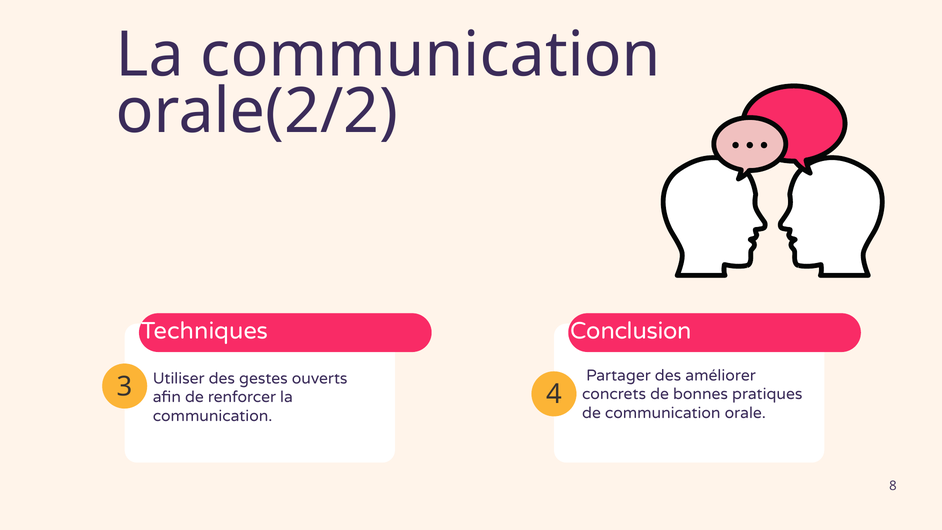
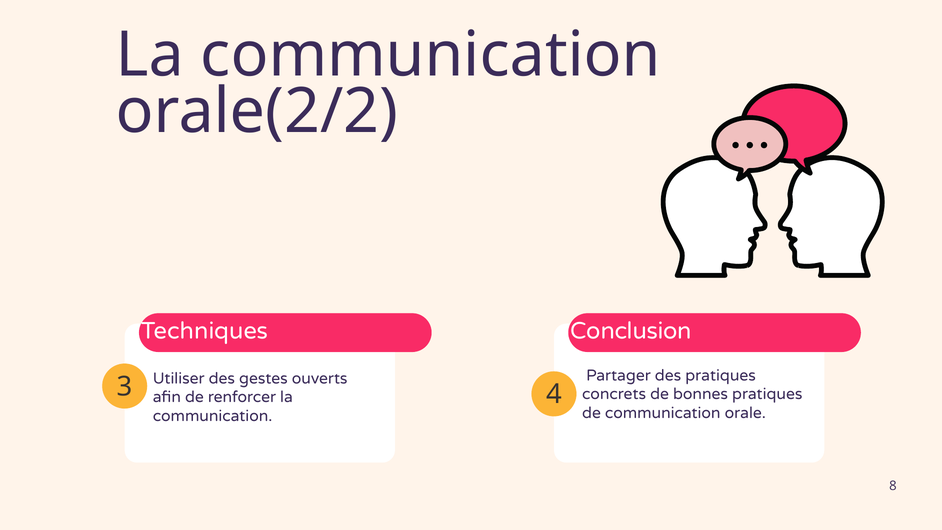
des améliorer: améliorer -> pratiques
